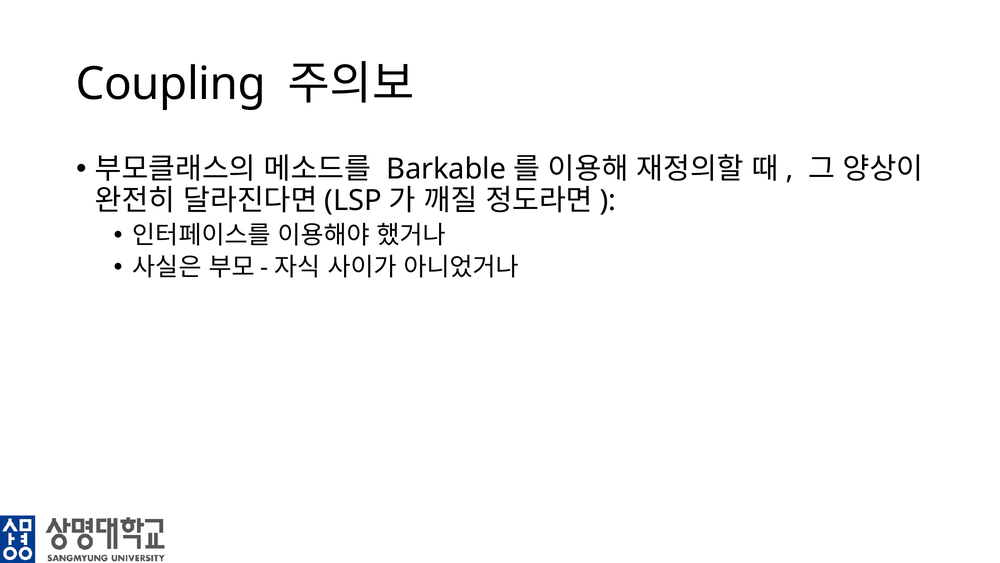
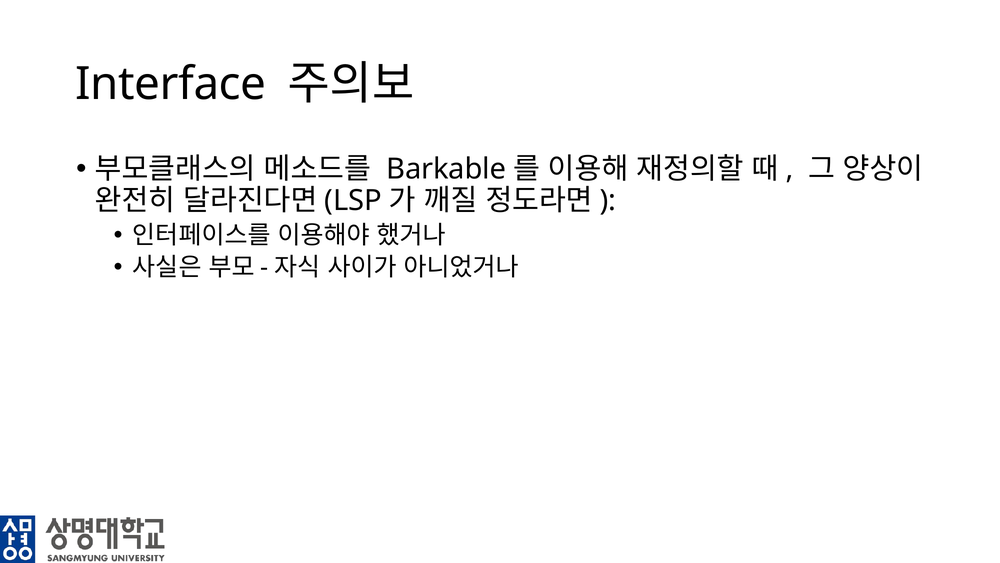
Coupling: Coupling -> Interface
